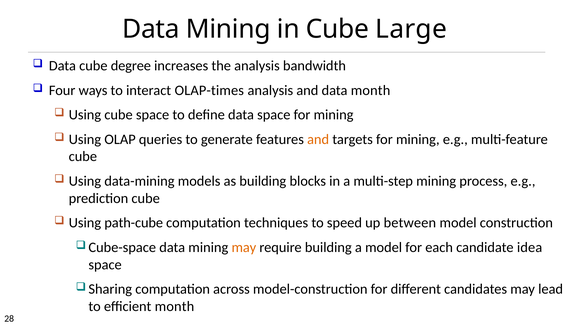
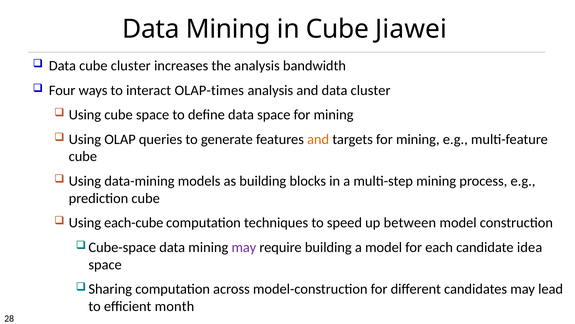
Large: Large -> Jiawei
cube degree: degree -> cluster
data month: month -> cluster
path-cube: path-cube -> each-cube
may at (244, 247) colour: orange -> purple
